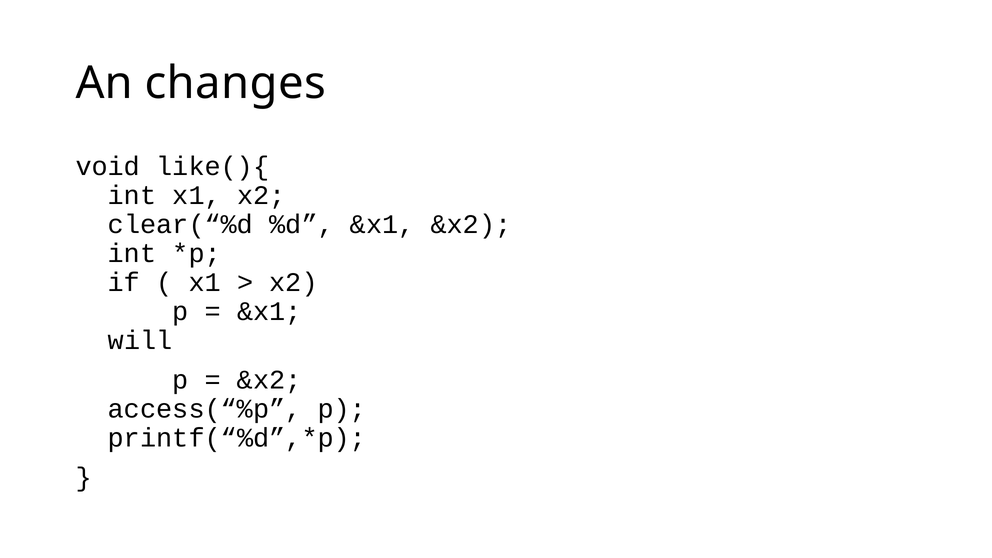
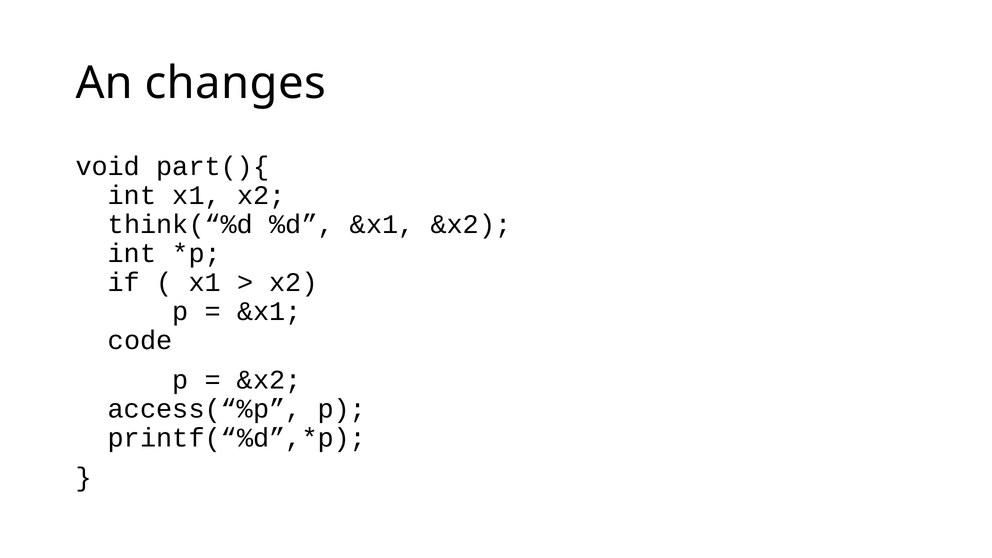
like(){: like(){ -> part(){
clear(“%d: clear(“%d -> think(“%d
will: will -> code
